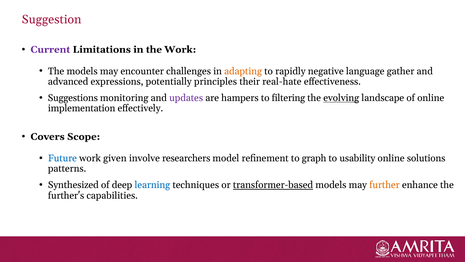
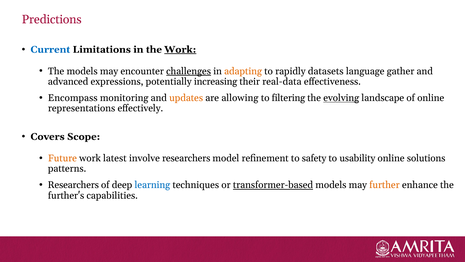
Suggestion: Suggestion -> Predictions
Current colour: purple -> blue
Work at (180, 49) underline: none -> present
challenges underline: none -> present
negative: negative -> datasets
principles: principles -> increasing
real-hate: real-hate -> real-data
Suggestions: Suggestions -> Encompass
updates colour: purple -> orange
hampers: hampers -> allowing
implementation: implementation -> representations
Future colour: blue -> orange
given: given -> latest
graph: graph -> safety
Synthesized at (73, 185): Synthesized -> Researchers
